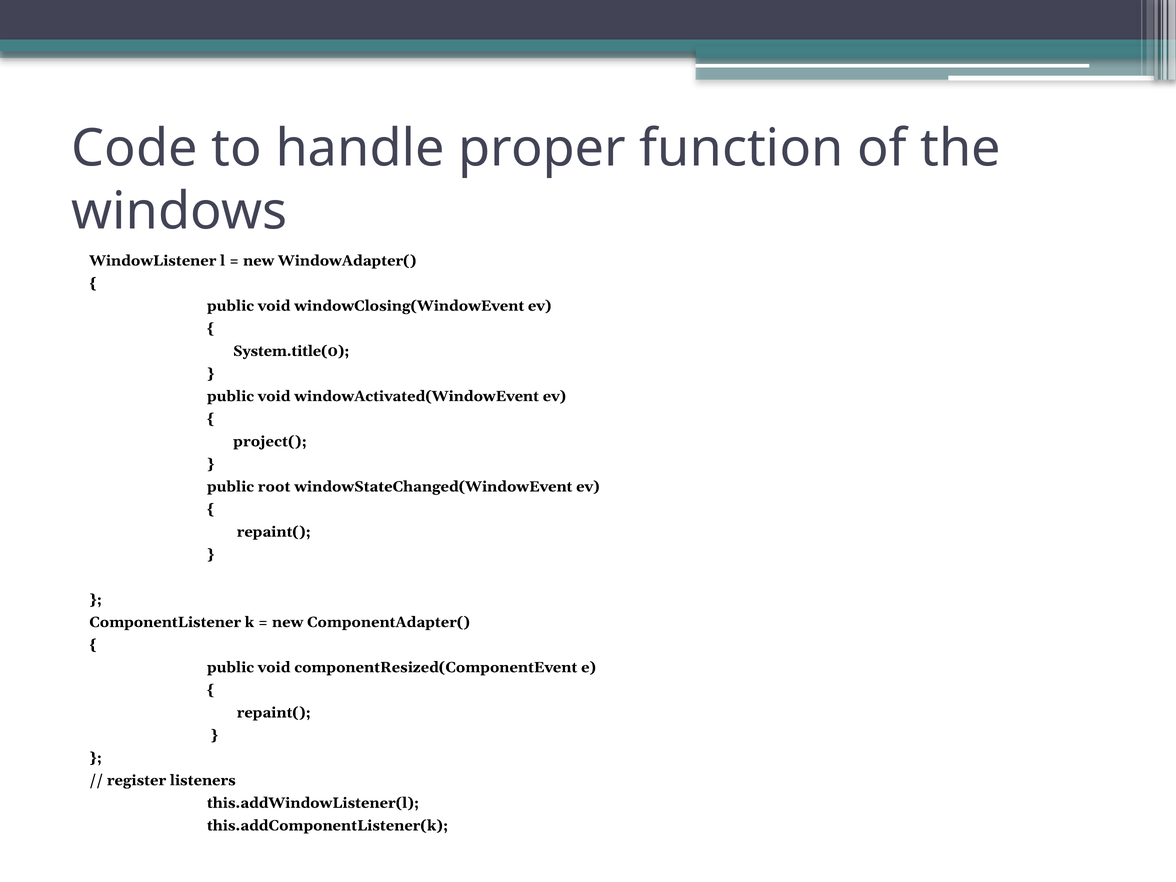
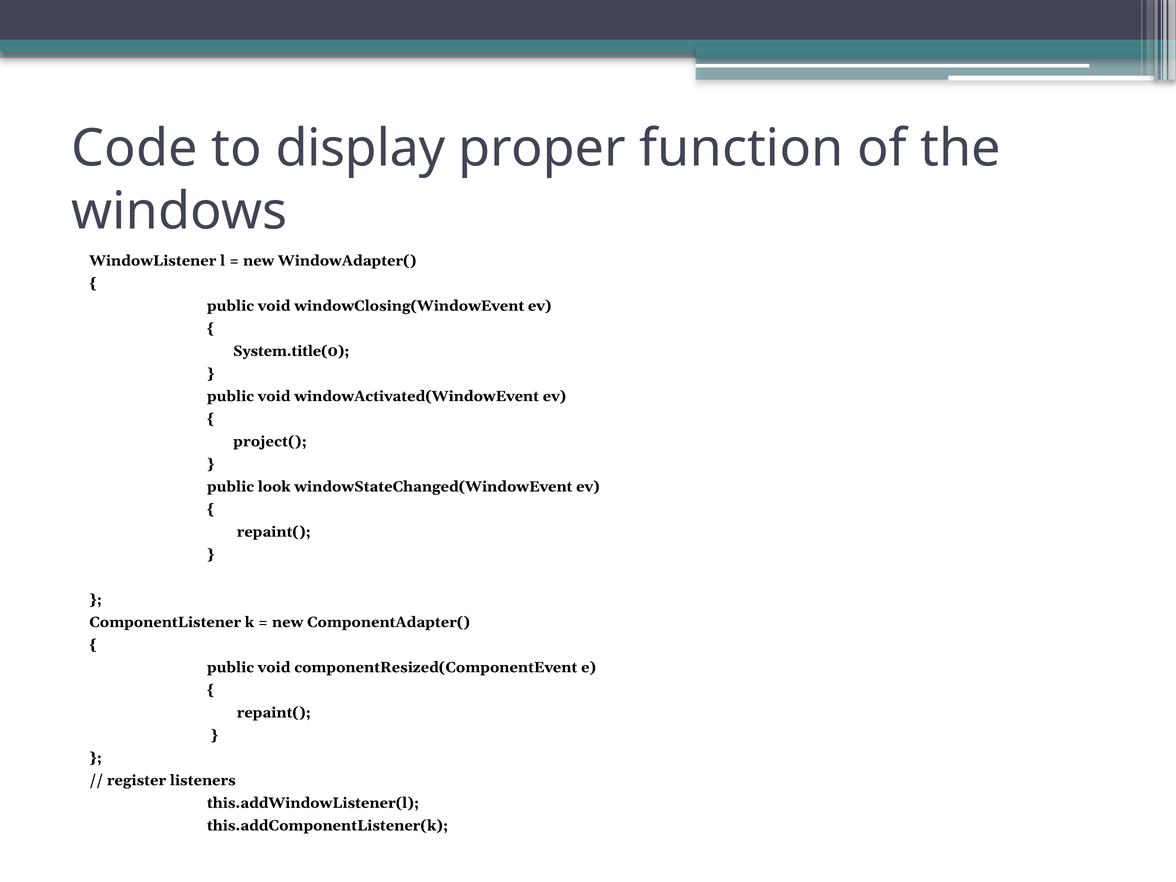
handle: handle -> display
root: root -> look
